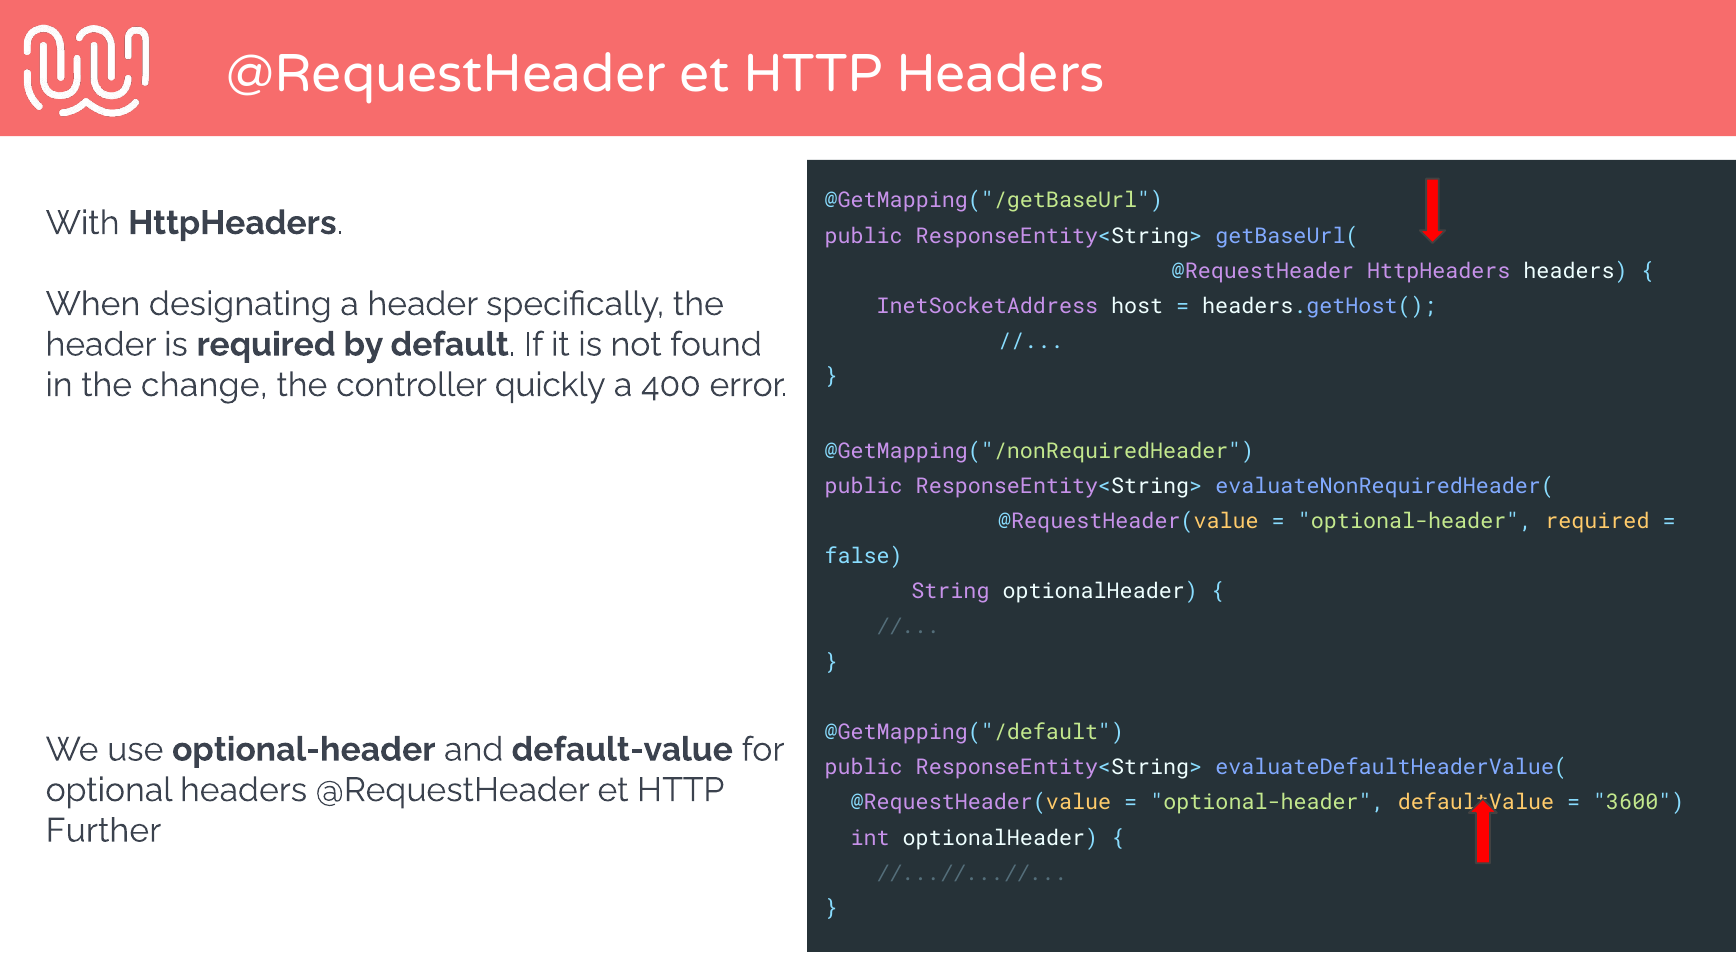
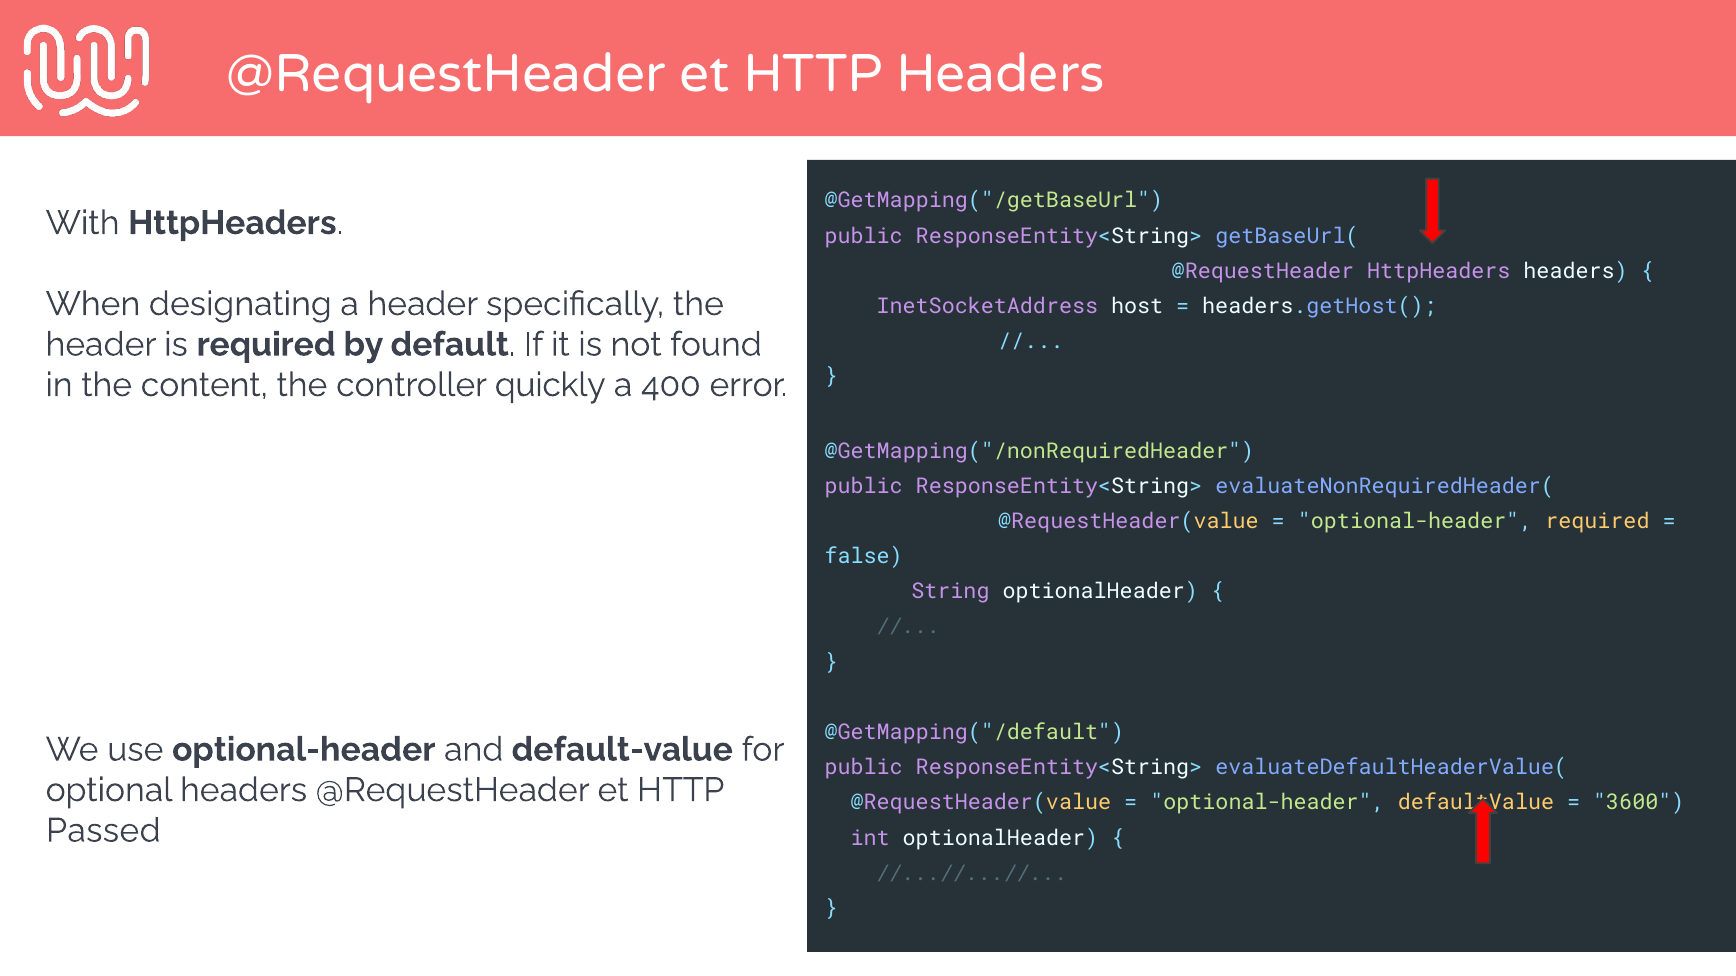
change: change -> content
Further: Further -> Passed
